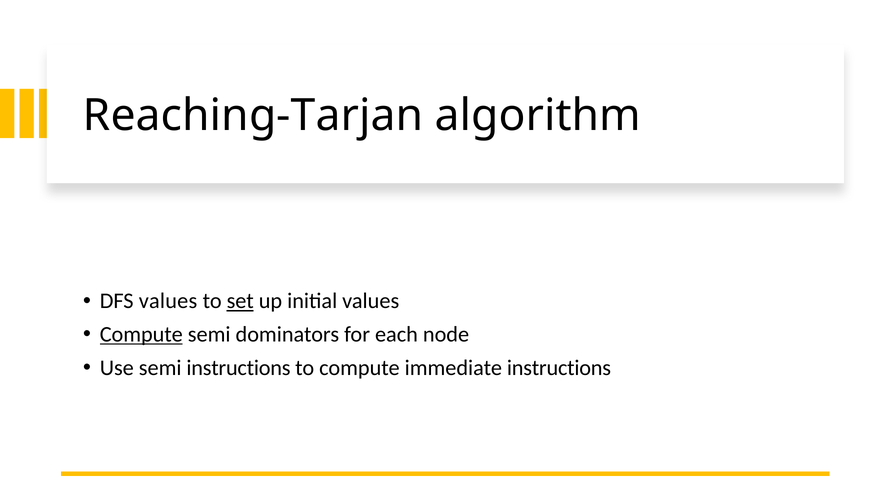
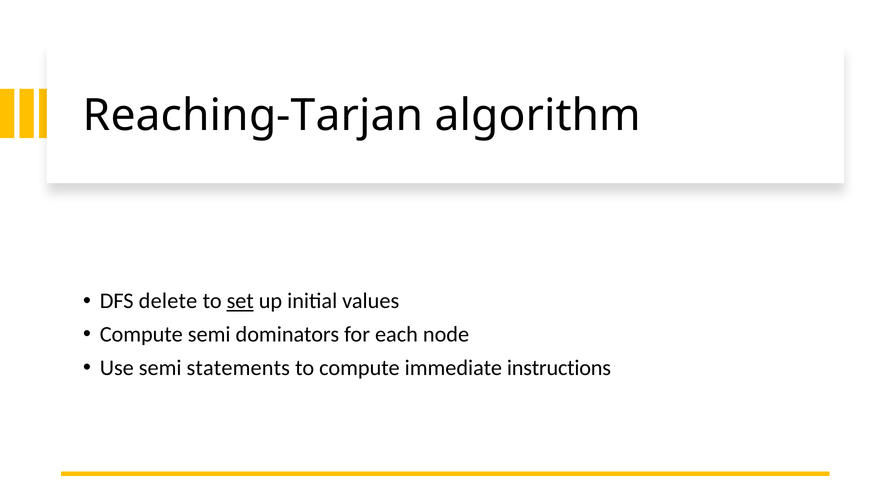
DFS values: values -> delete
Compute at (141, 335) underline: present -> none
semi instructions: instructions -> statements
